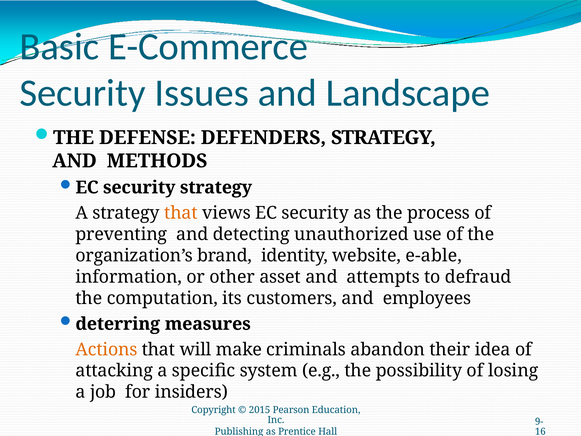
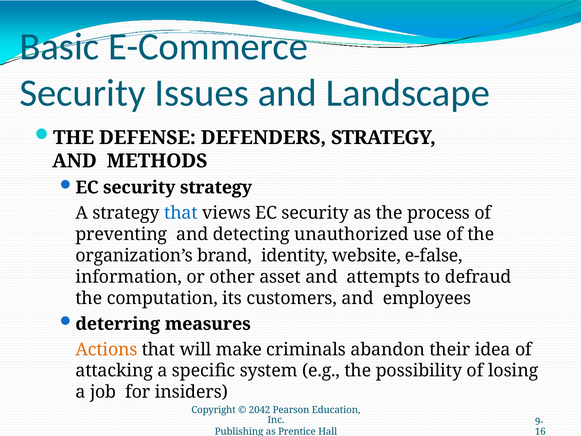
that at (181, 213) colour: orange -> blue
e-able: e-able -> e-false
2015: 2015 -> 2042
